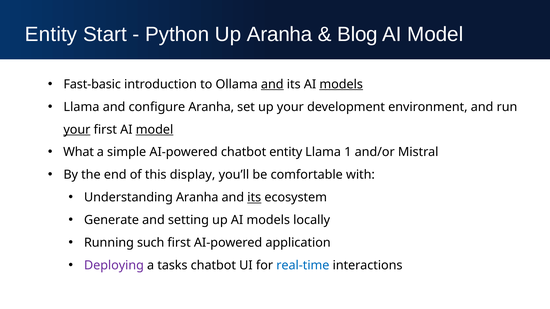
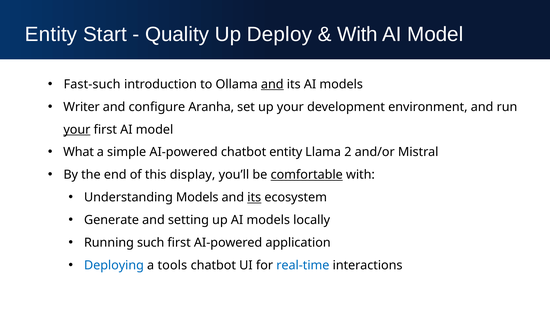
Python: Python -> Quality
Up Aranha: Aranha -> Deploy
Blog at (357, 34): Blog -> With
Fast-basic: Fast-basic -> Fast-such
models at (341, 84) underline: present -> none
Llama at (81, 107): Llama -> Writer
model at (155, 130) underline: present -> none
1: 1 -> 2
comfortable underline: none -> present
Understanding Aranha: Aranha -> Models
Deploying colour: purple -> blue
tasks: tasks -> tools
